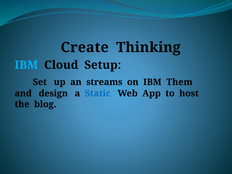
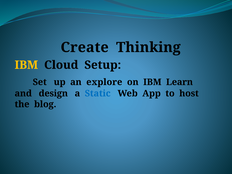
IBM at (26, 65) colour: light blue -> yellow
streams: streams -> explore
Them: Them -> Learn
